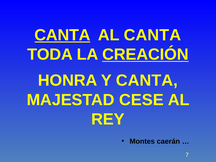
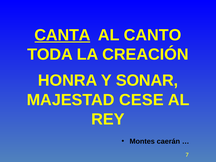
AL CANTA: CANTA -> CANTO
CREACIÓN underline: present -> none
Y CANTA: CANTA -> SONAR
